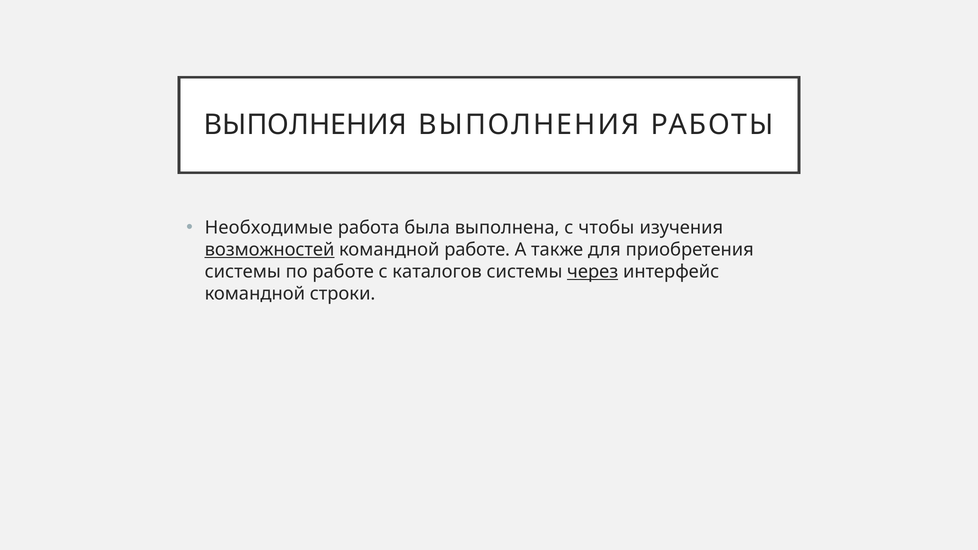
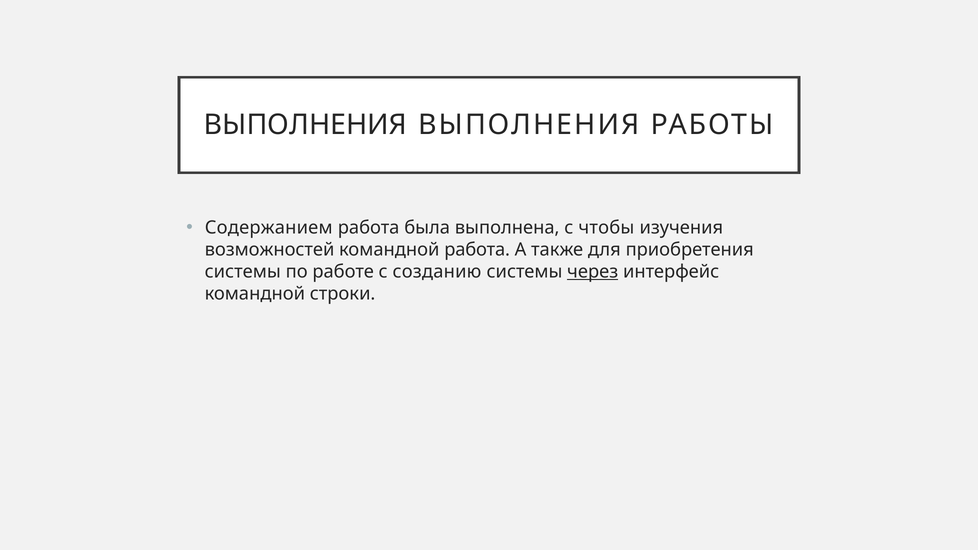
Необходимые: Необходимые -> Содержанием
возможностей underline: present -> none
командной работе: работе -> работа
каталогов: каталогов -> созданию
